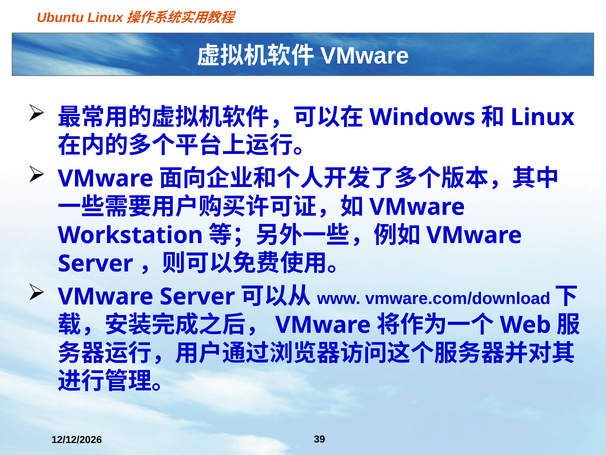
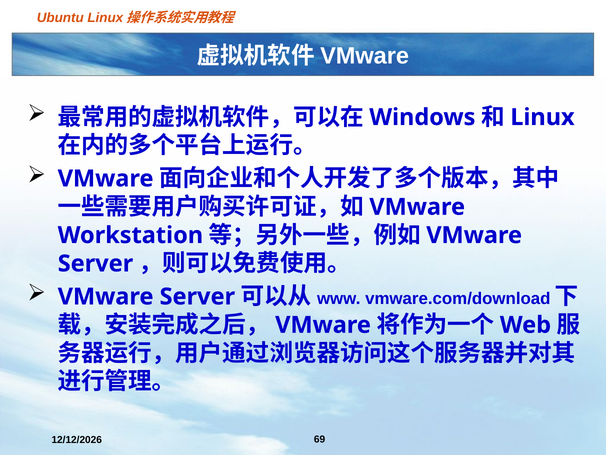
39: 39 -> 69
